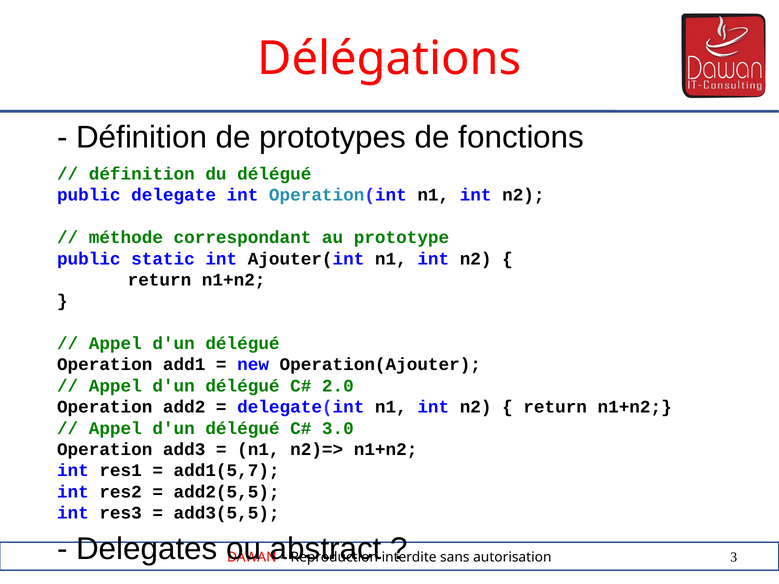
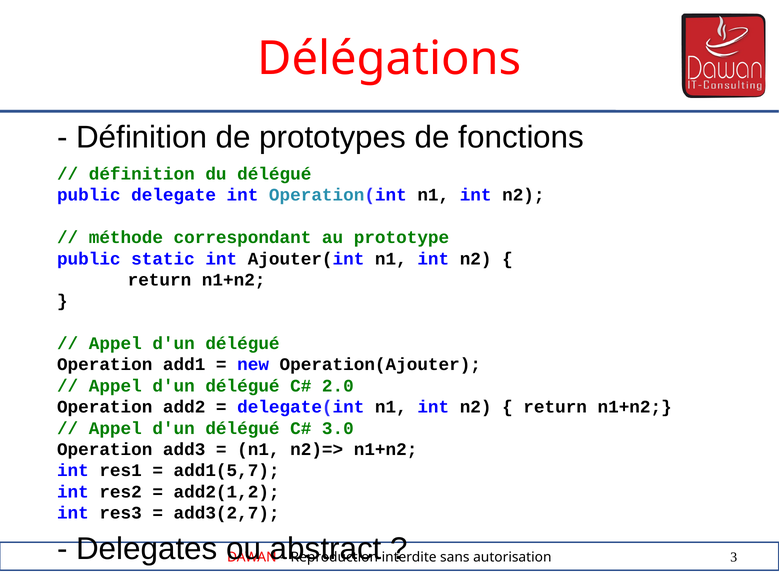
add2(5,5: add2(5,5 -> add2(1,2
add3(5,5: add3(5,5 -> add3(2,7
